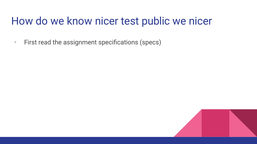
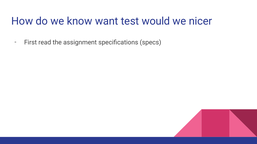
know nicer: nicer -> want
public: public -> would
